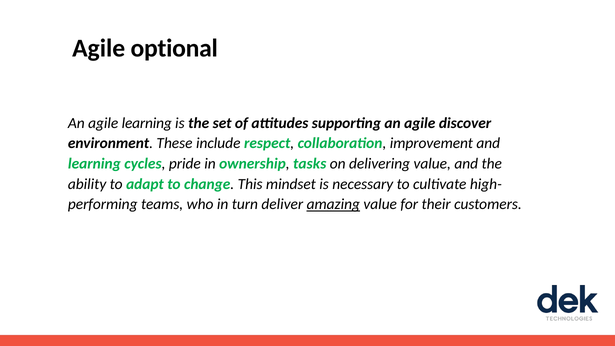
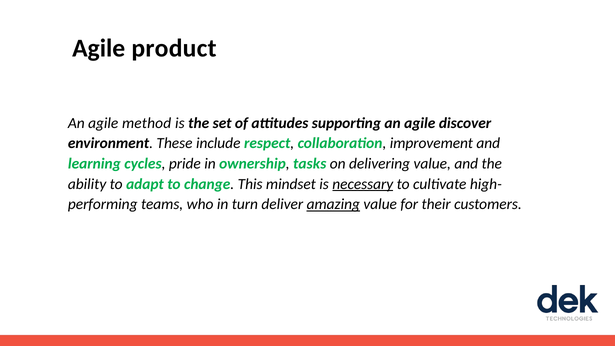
optional: optional -> product
agile learning: learning -> method
necessary underline: none -> present
